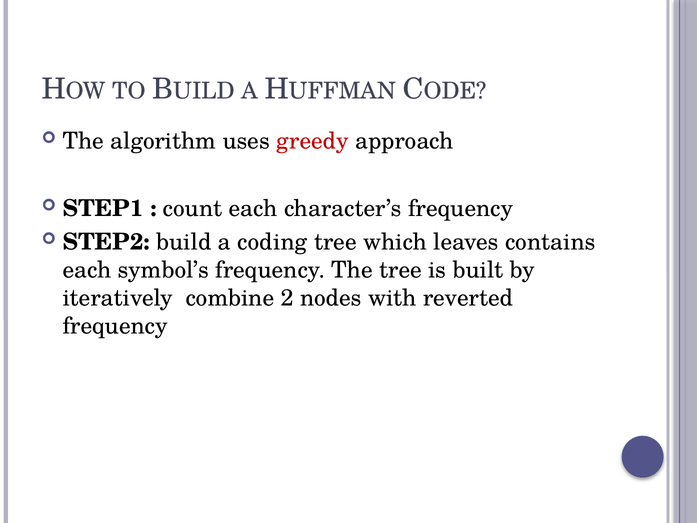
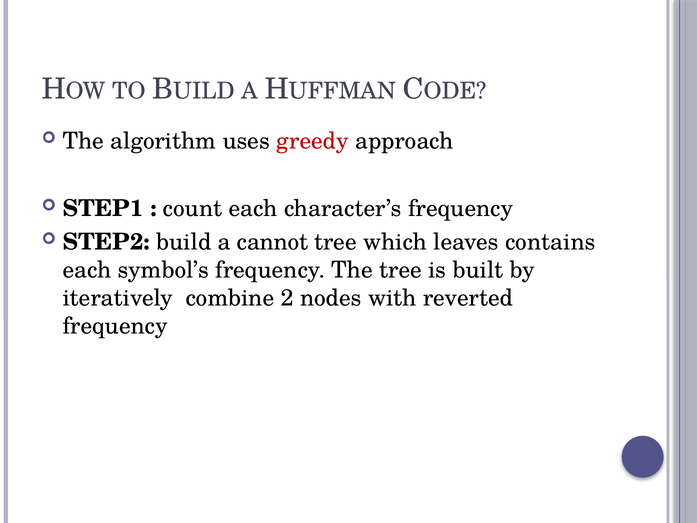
coding: coding -> cannot
